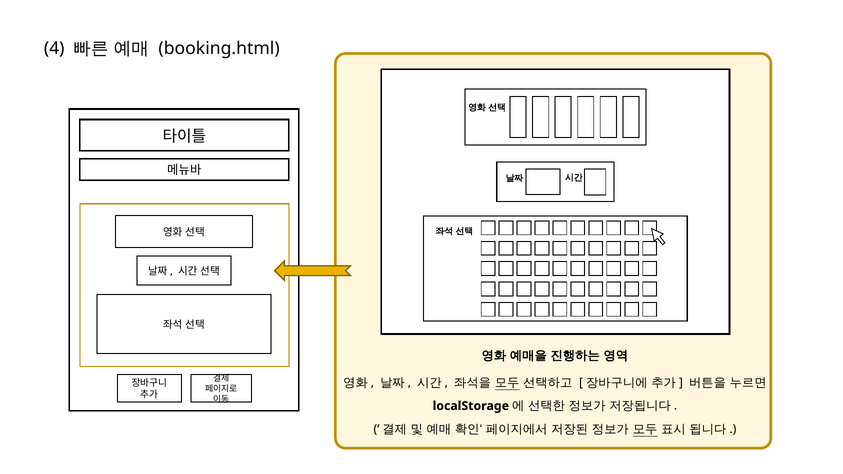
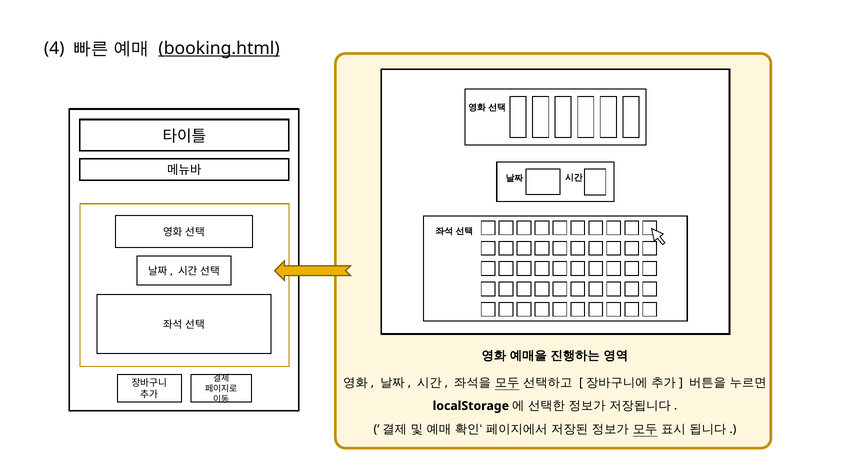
booking.html underline: none -> present
